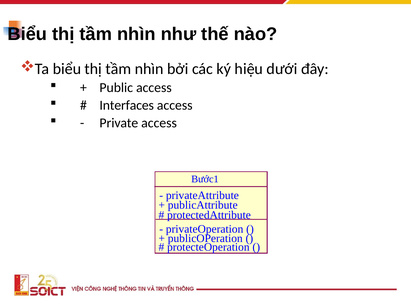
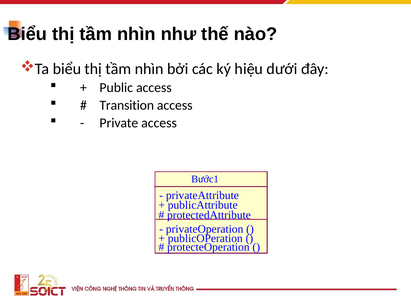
Interfaces: Interfaces -> Transition
